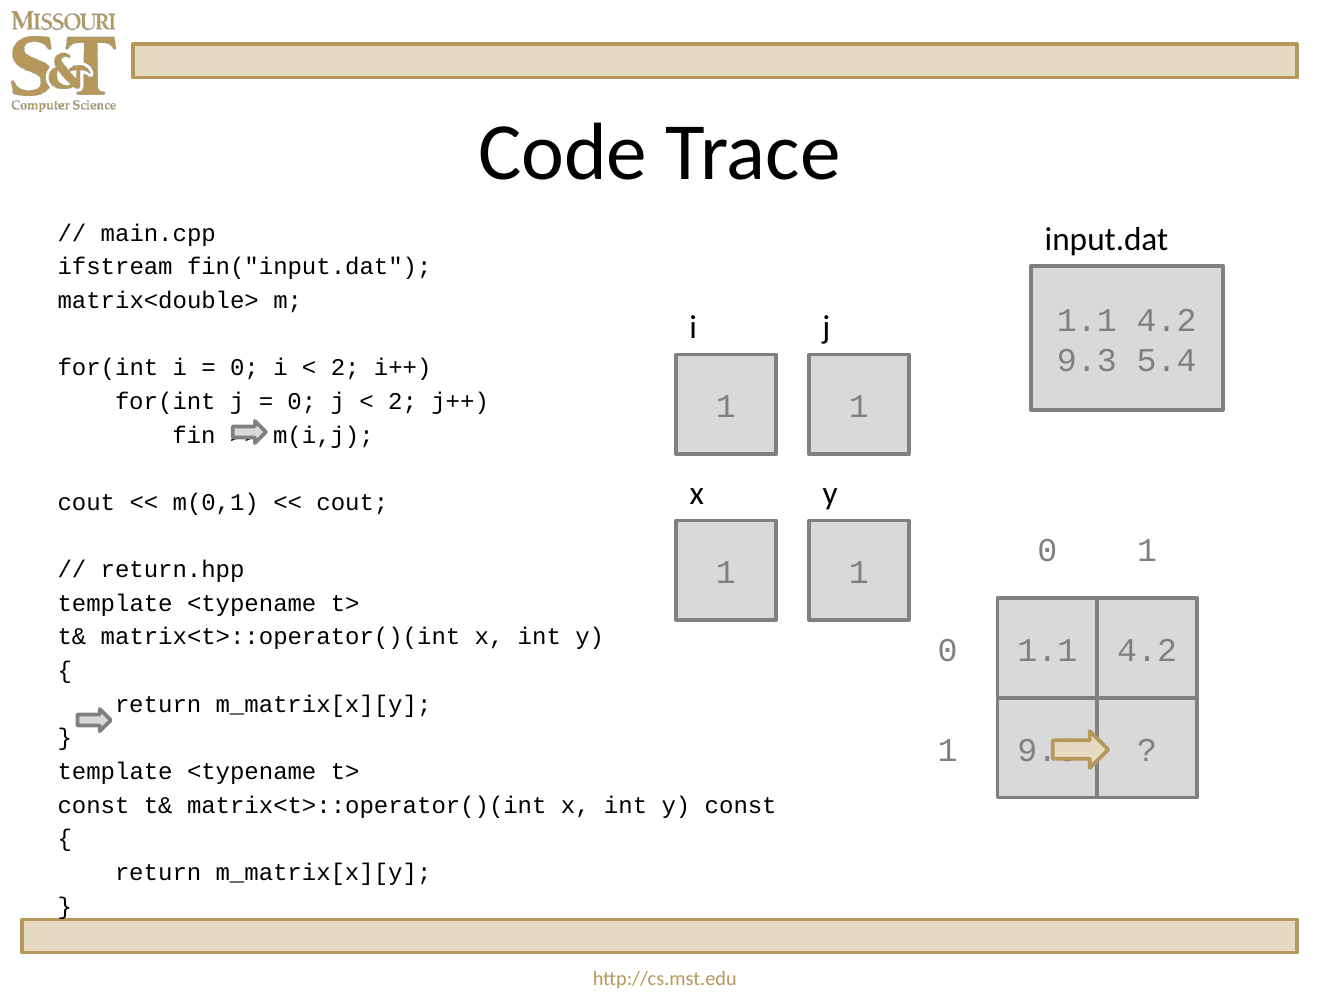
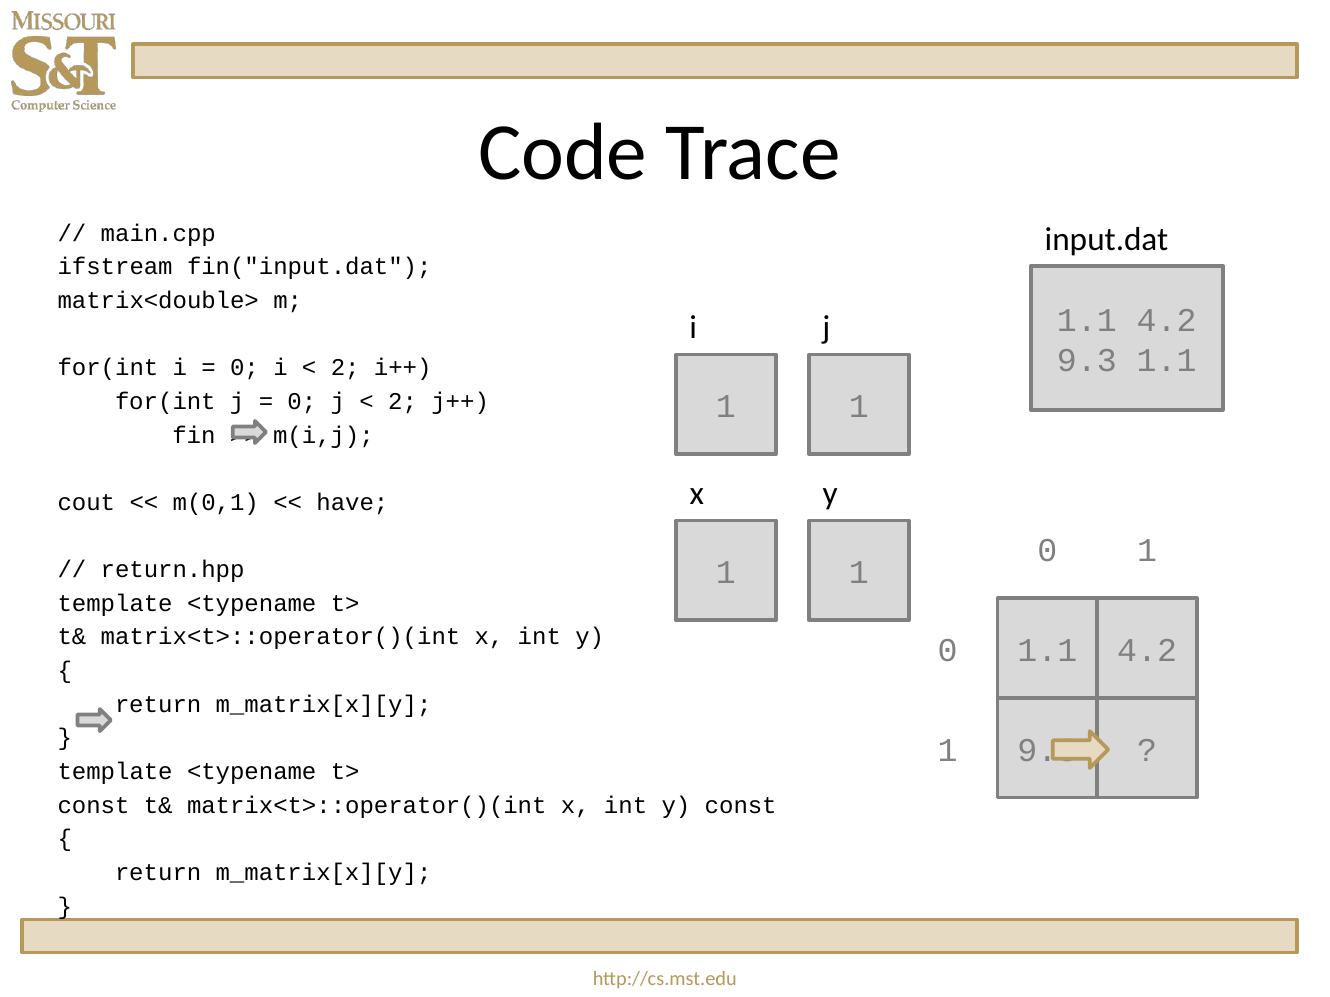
9.3 5.4: 5.4 -> 1.1
cout at (352, 503): cout -> have
